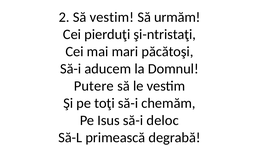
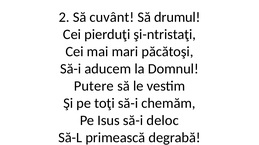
Să vestim: vestim -> cuvânt
urmăm: urmăm -> drumul
